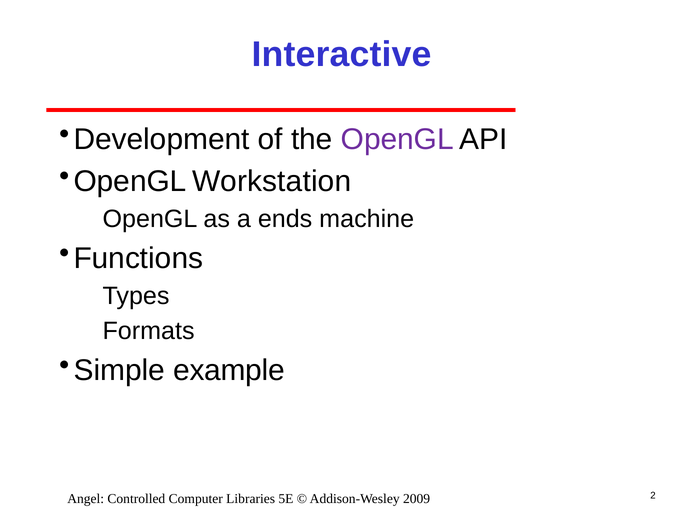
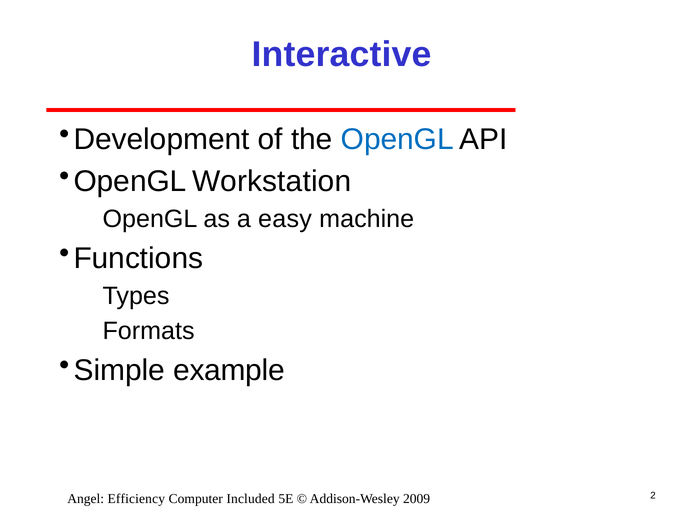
OpenGL at (397, 139) colour: purple -> blue
ends: ends -> easy
Controlled: Controlled -> Efficiency
Libraries: Libraries -> Included
